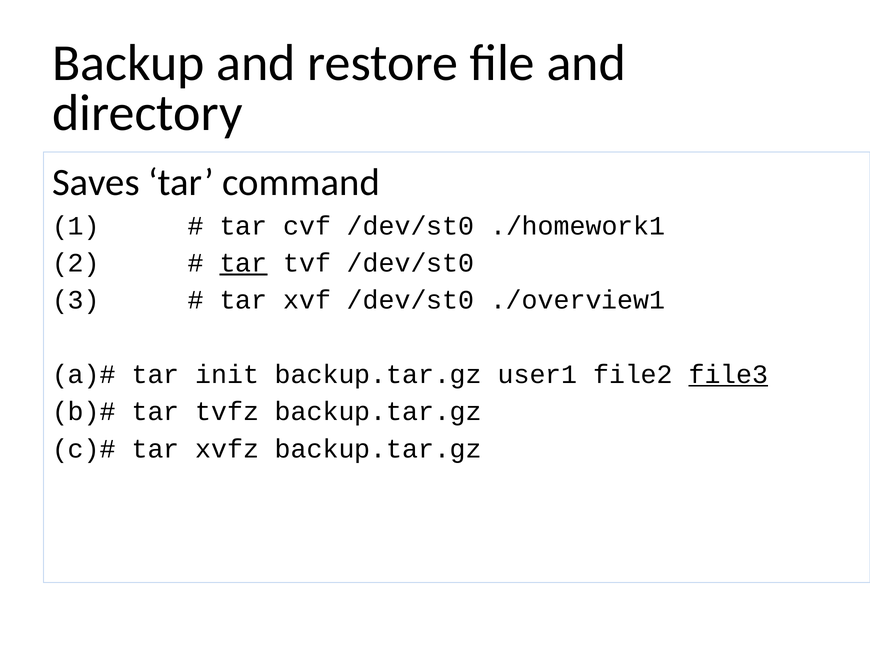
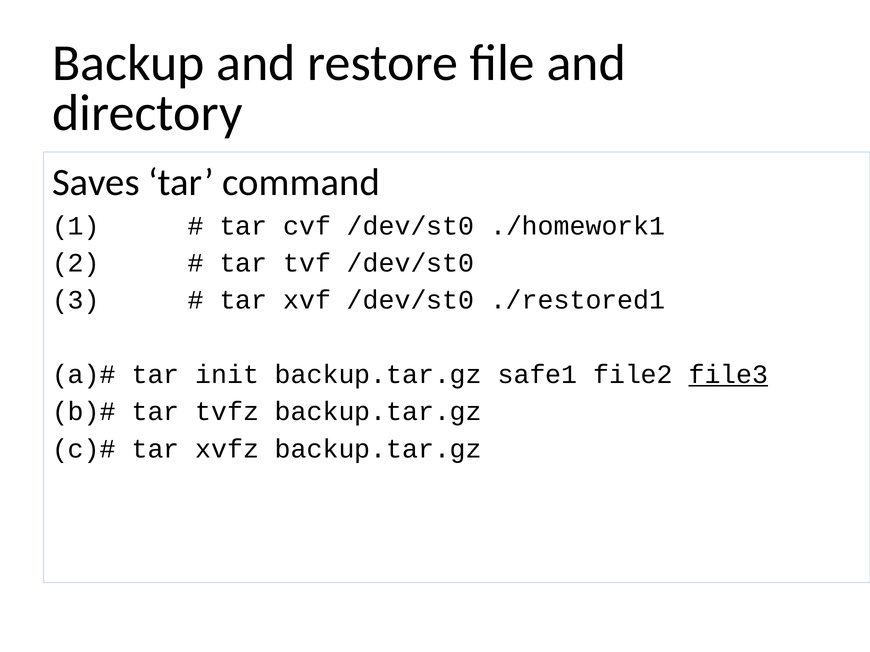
tar at (243, 263) underline: present -> none
./overview1: ./overview1 -> ./restored1
user1: user1 -> safe1
